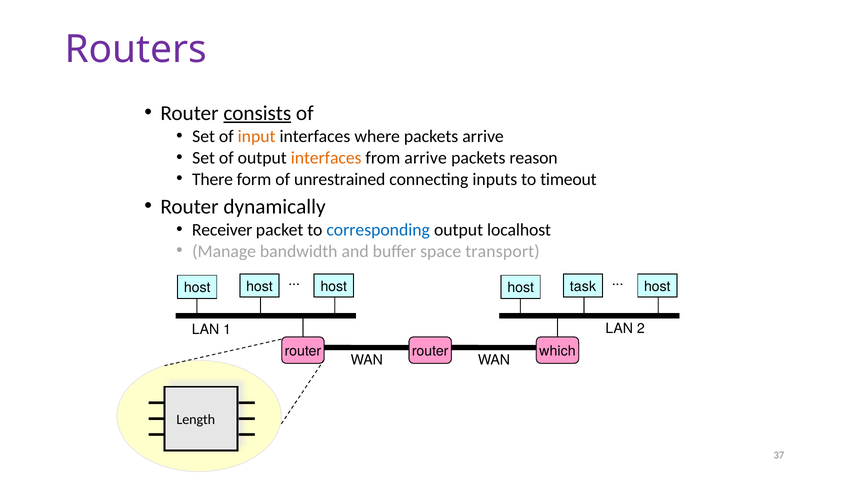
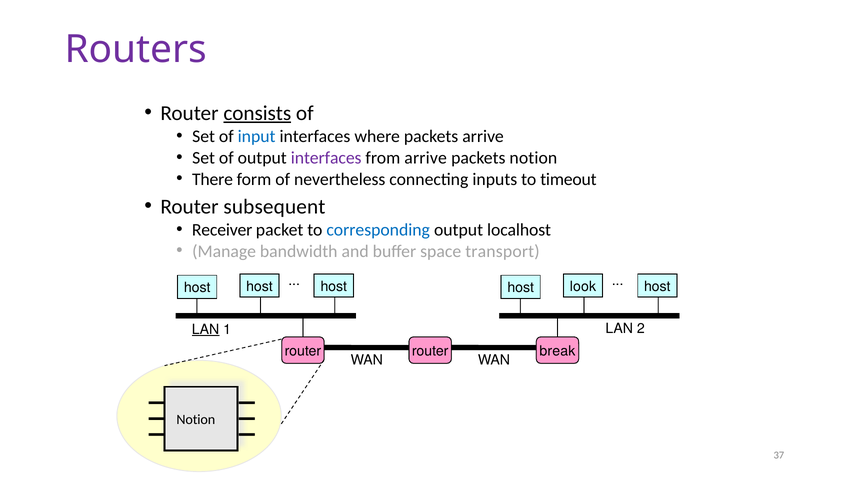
input colour: orange -> blue
interfaces at (326, 158) colour: orange -> purple
packets reason: reason -> notion
unrestrained: unrestrained -> nevertheless
dynamically: dynamically -> subsequent
task: task -> look
LAN at (206, 330) underline: none -> present
which: which -> break
Length at (196, 420): Length -> Notion
